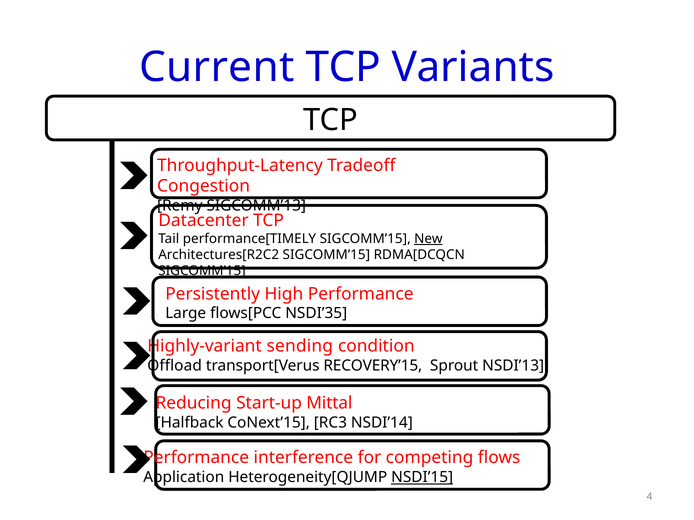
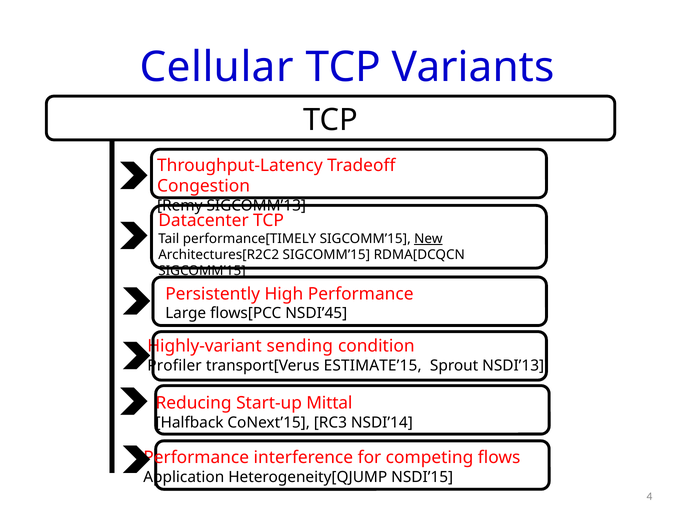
Current: Current -> Cellular
NSDI’35: NSDI’35 -> NSDI’45
Offload: Offload -> Profiler
RECOVERY’15: RECOVERY’15 -> ESTIMATE’15
NSDI’15 underline: present -> none
